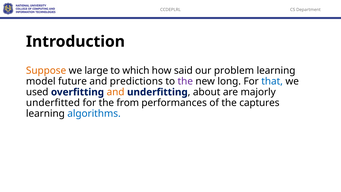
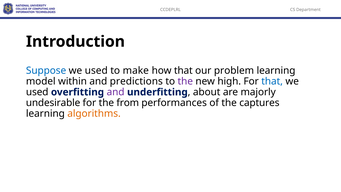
Suppose colour: orange -> blue
large at (96, 71): large -> used
which: which -> make
how said: said -> that
future: future -> within
long: long -> high
and at (116, 92) colour: orange -> purple
underfitted: underfitted -> undesirable
algorithms colour: blue -> orange
